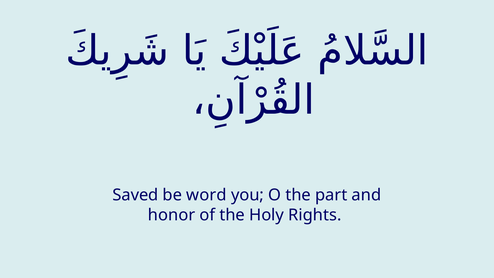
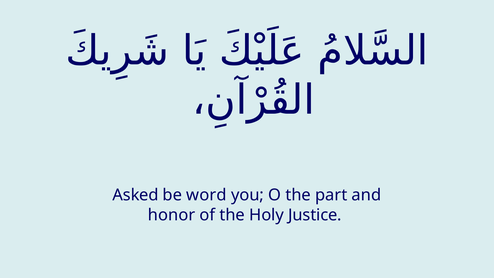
Saved: Saved -> Asked
Rights: Rights -> Justice
